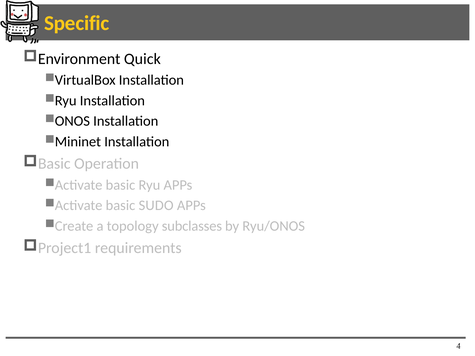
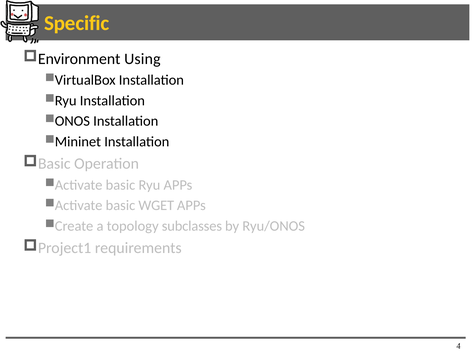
Quick: Quick -> Using
SUDO: SUDO -> WGET
